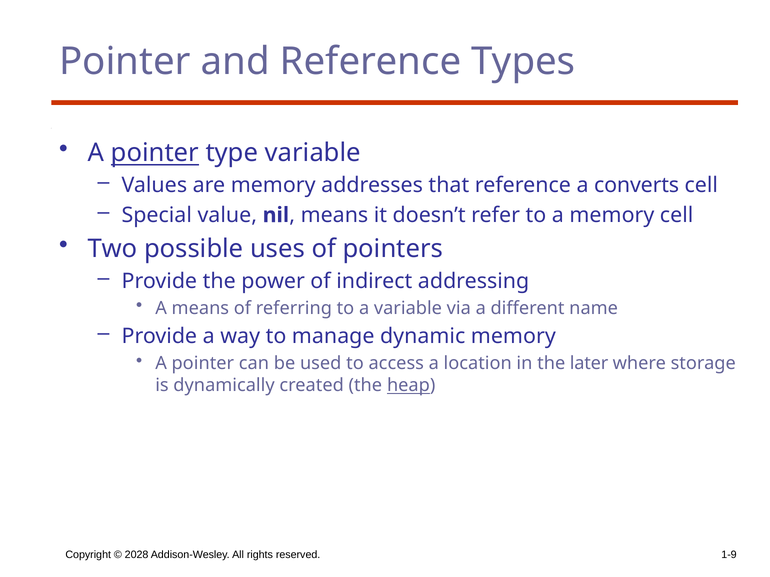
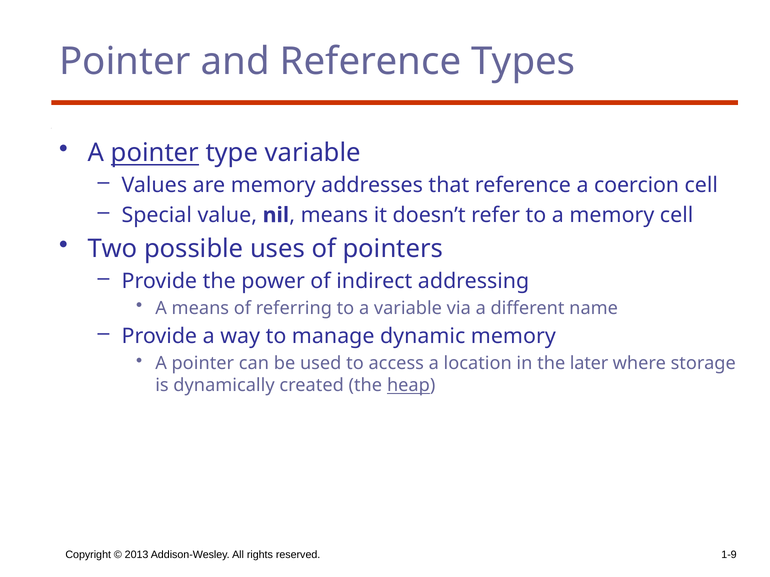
converts: converts -> coercion
2028: 2028 -> 2013
